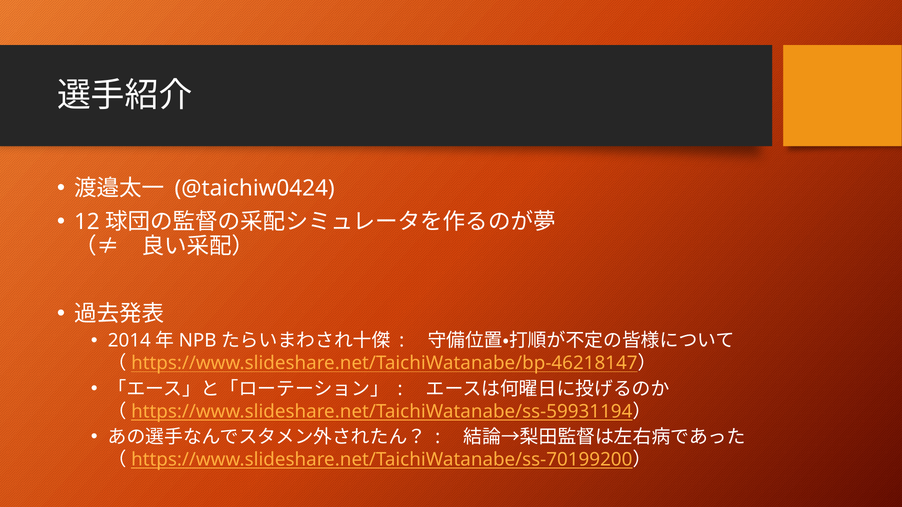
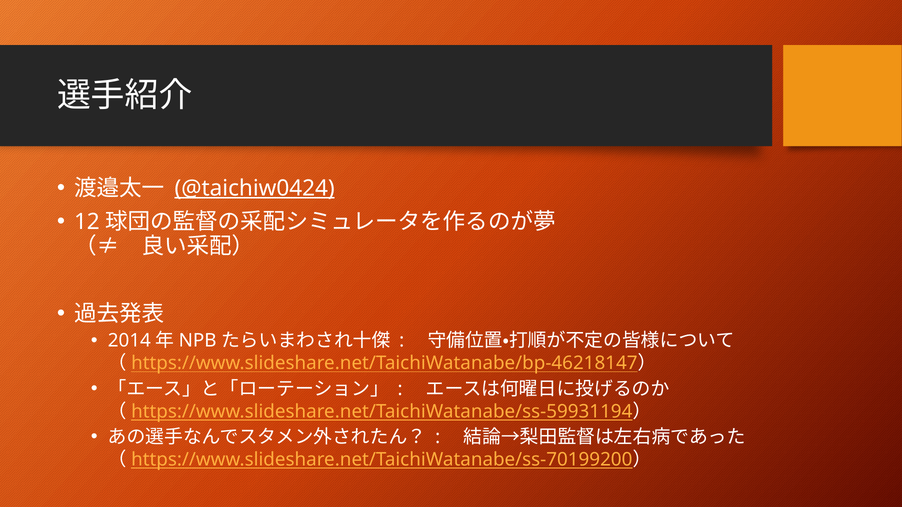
@taichiw0424 underline: none -> present
